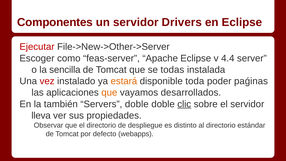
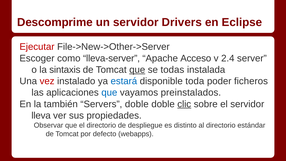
Componentes: Componentes -> Descomprime
feas-server: feas-server -> lleva-server
Apache Eclipse: Eclipse -> Acceso
4.4: 4.4 -> 2.4
sencilla: sencilla -> sintaxis
que at (137, 70) underline: none -> present
estará colour: orange -> blue
paǵinas: paǵinas -> ficheros
que at (109, 93) colour: orange -> blue
desarrollados: desarrollados -> preinstalados
